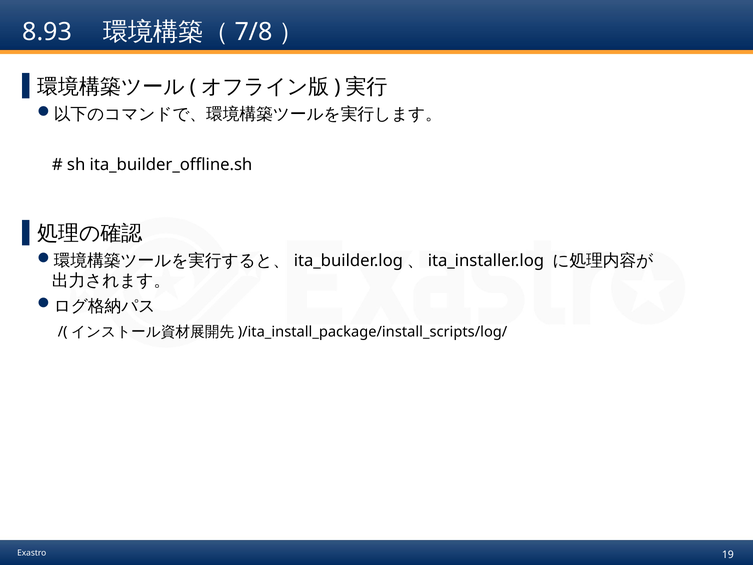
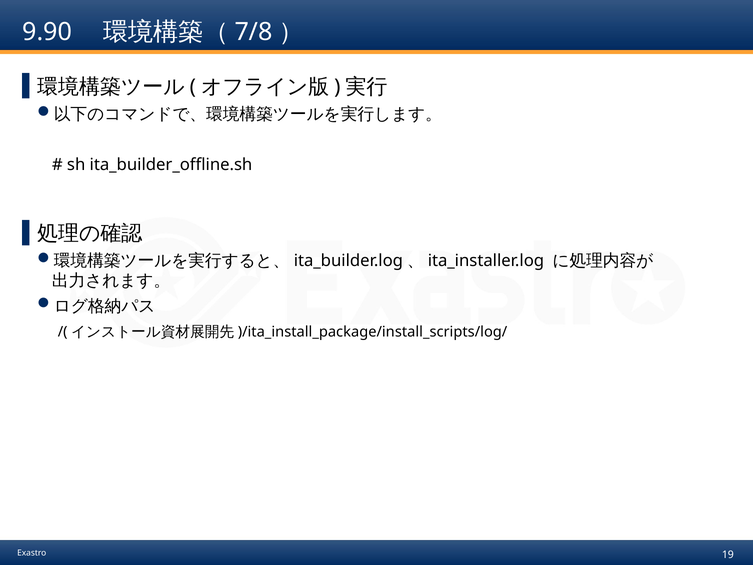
8.93: 8.93 -> 9.90
